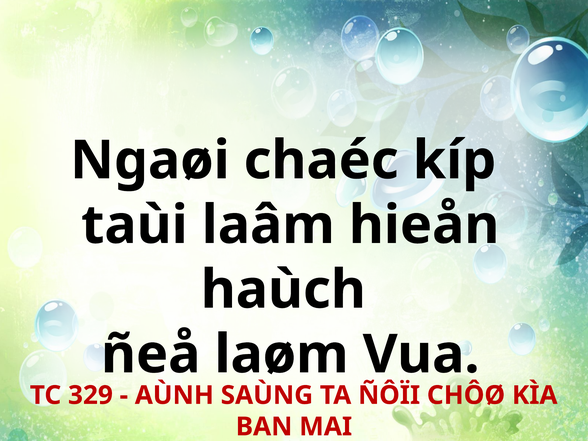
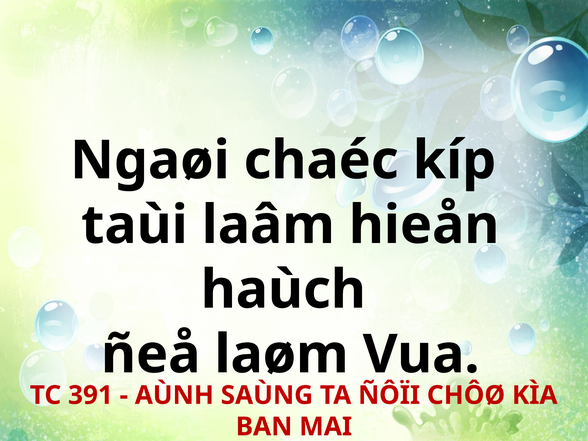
329: 329 -> 391
